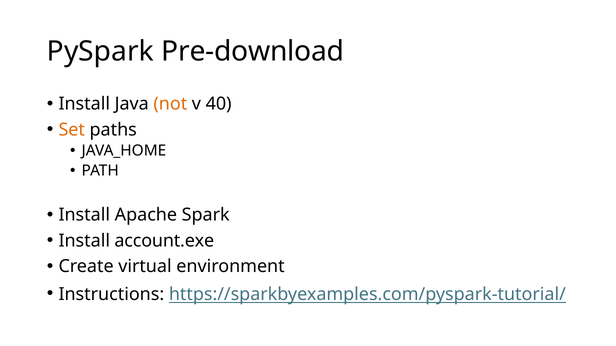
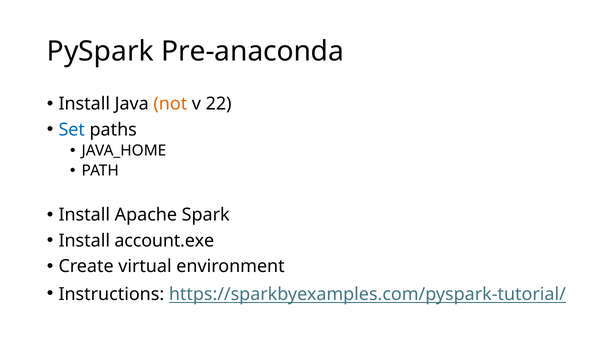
Pre-download: Pre-download -> Pre-anaconda
40: 40 -> 22
Set colour: orange -> blue
